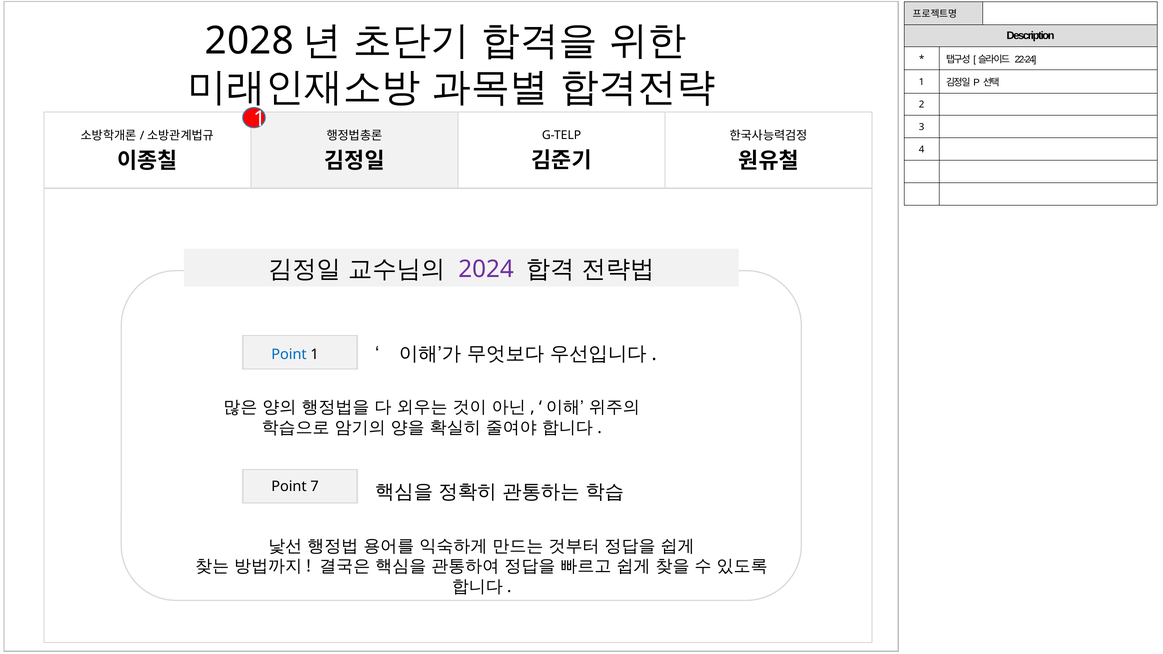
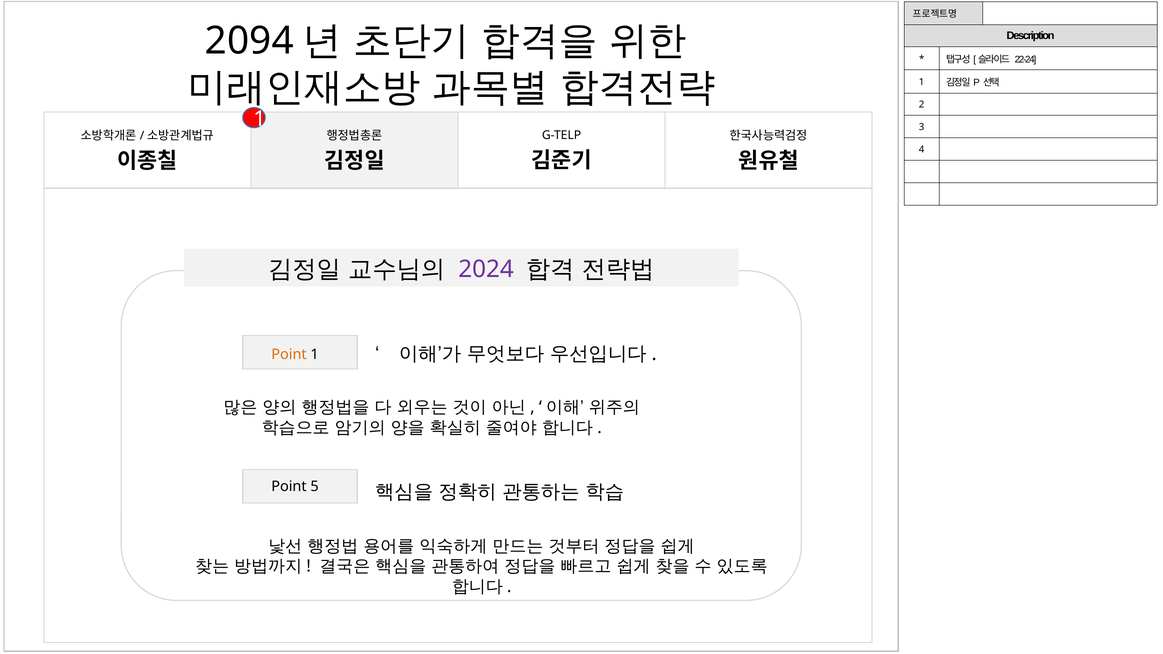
2028: 2028 -> 2094
Point at (289, 355) colour: blue -> orange
7: 7 -> 5
